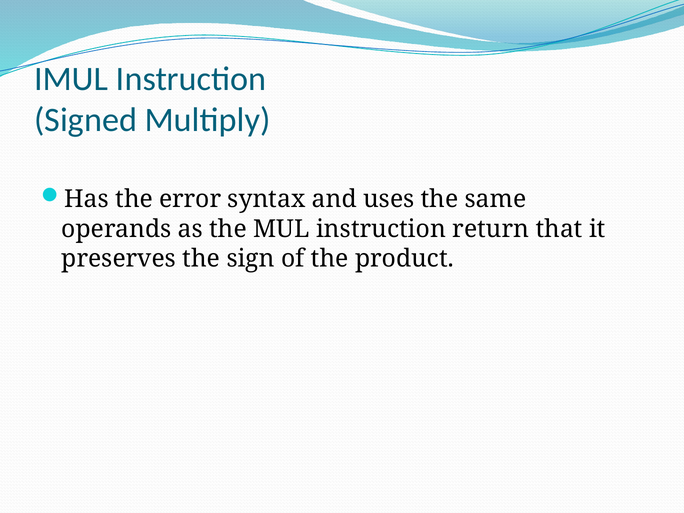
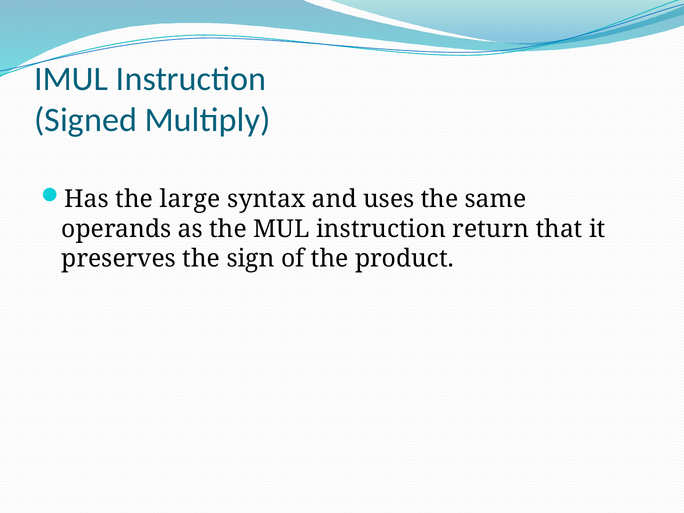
error: error -> large
